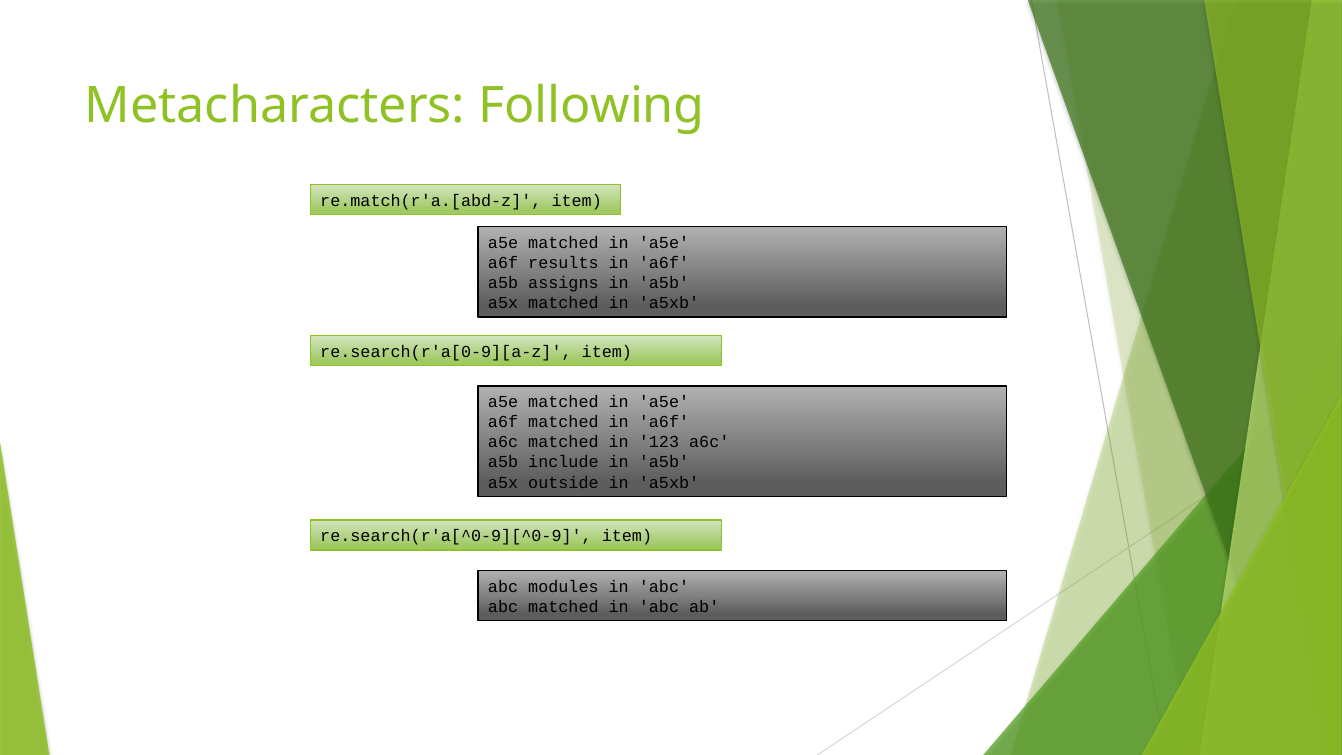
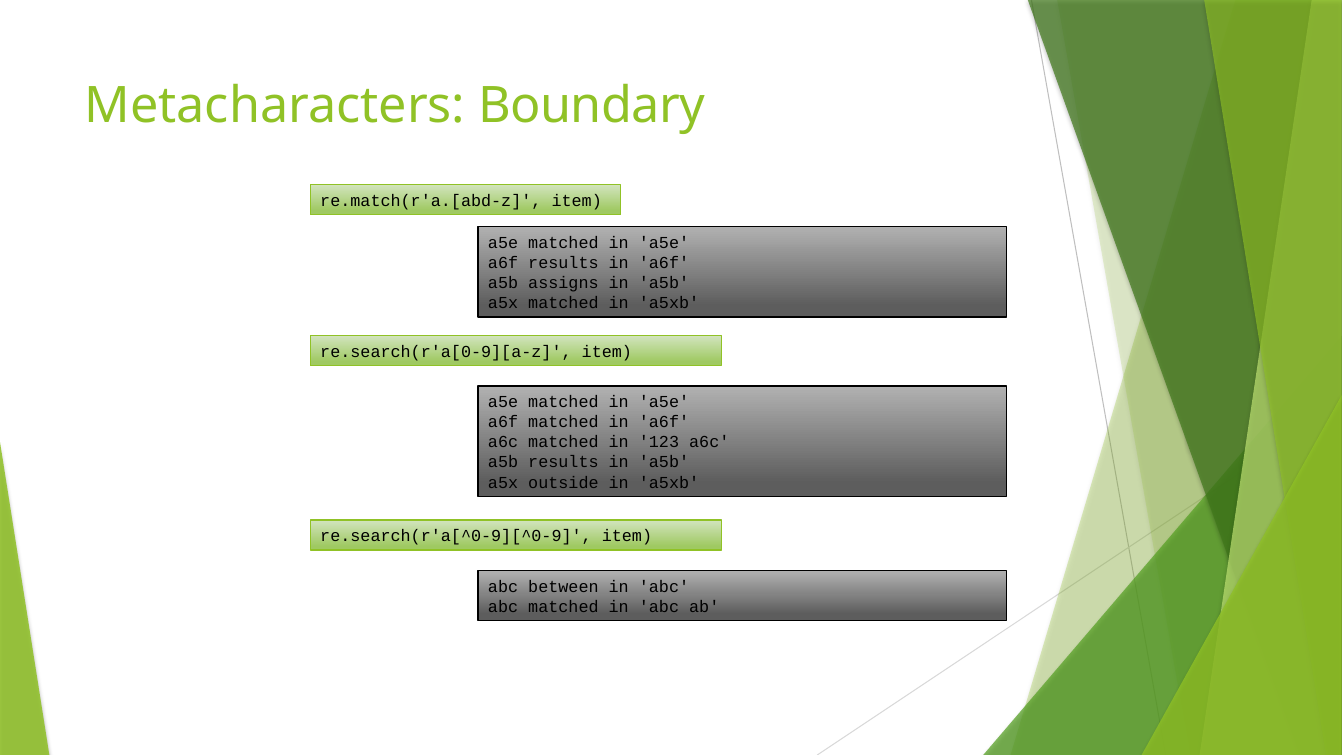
Following: Following -> Boundary
a5b include: include -> results
modules: modules -> between
